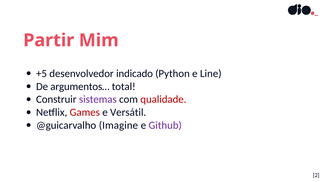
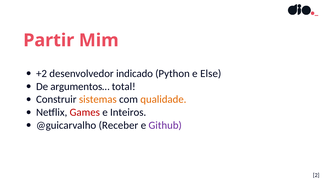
+5: +5 -> +2
Line: Line -> Else
sistemas colour: purple -> orange
qualidade colour: red -> orange
Versátil: Versátil -> Inteiros
Imagine: Imagine -> Receber
